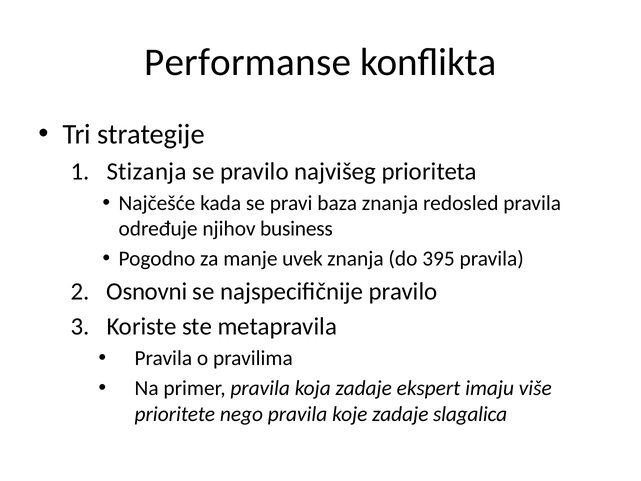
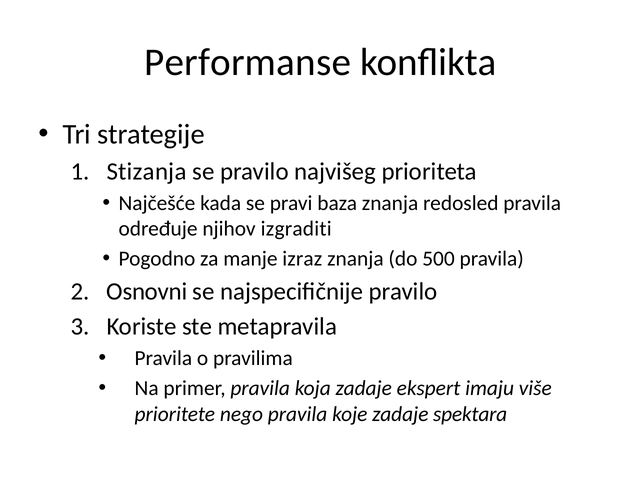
business: business -> izgraditi
uvek: uvek -> izraz
395: 395 -> 500
slagalica: slagalica -> spektara
